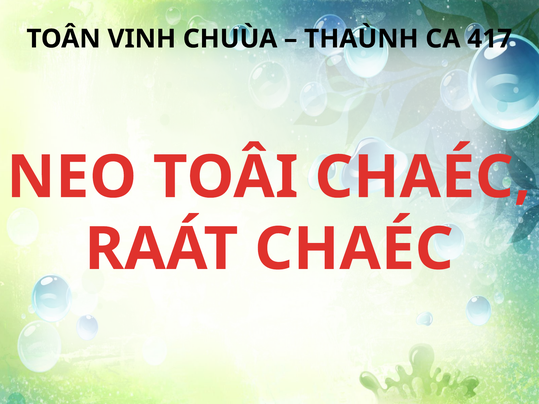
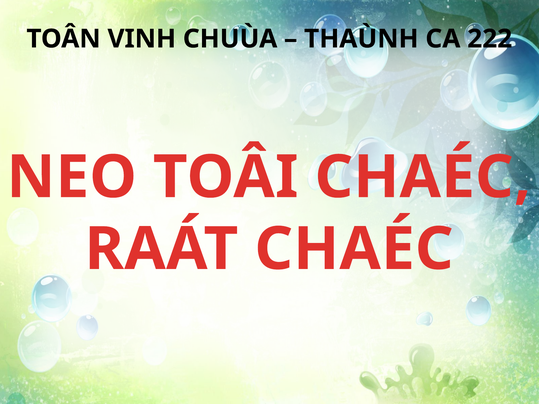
417: 417 -> 222
